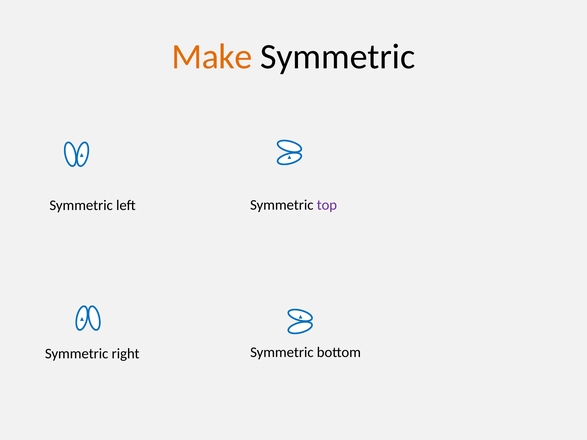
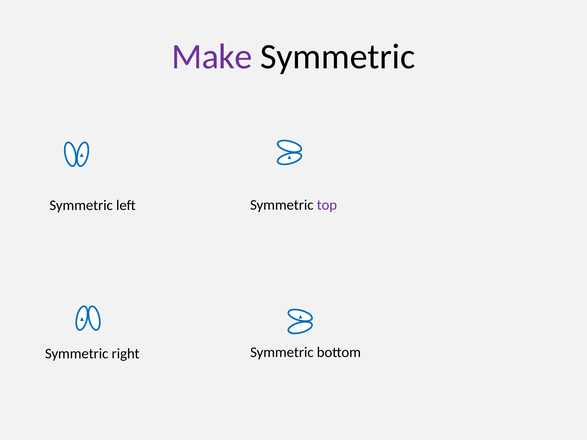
Make colour: orange -> purple
